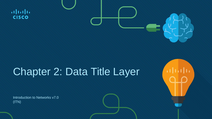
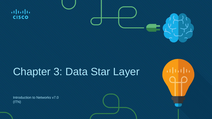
2: 2 -> 3
Title: Title -> Star
